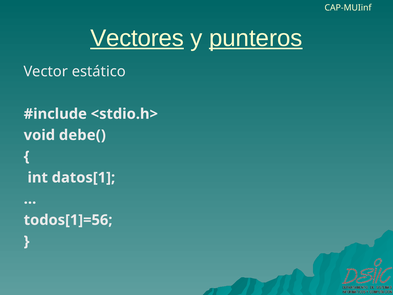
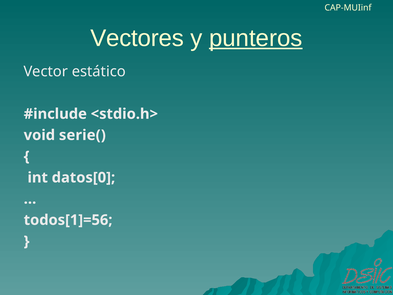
Vectores underline: present -> none
debe(: debe( -> serie(
datos[1: datos[1 -> datos[0
